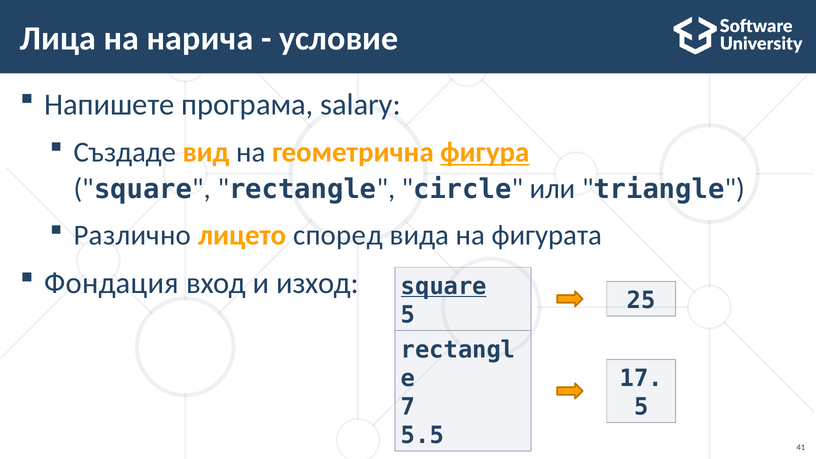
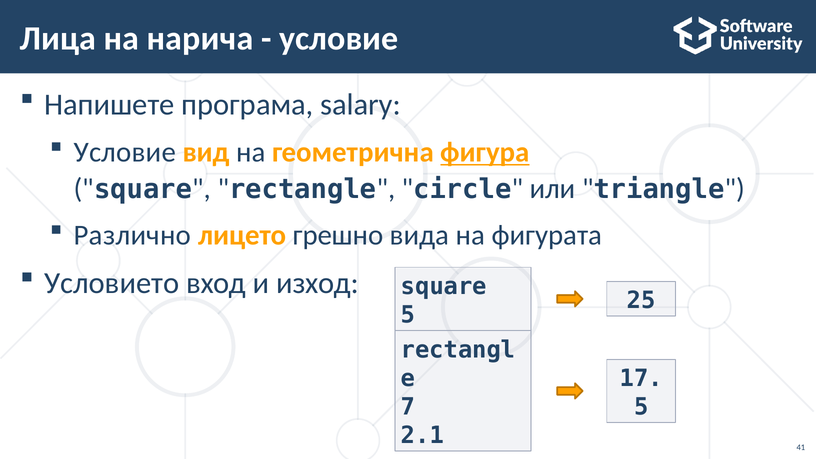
Създаде at (125, 152): Създаде -> Условие
според: според -> грешно
Фондация: Фондация -> Условието
square at (444, 286) underline: present -> none
5.5: 5.5 -> 2.1
